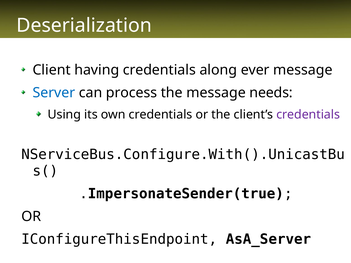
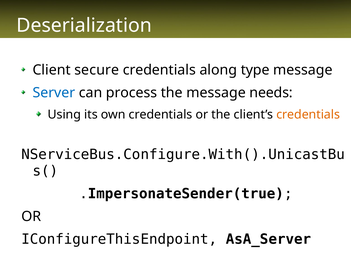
having: having -> secure
ever: ever -> type
credentials at (308, 115) colour: purple -> orange
